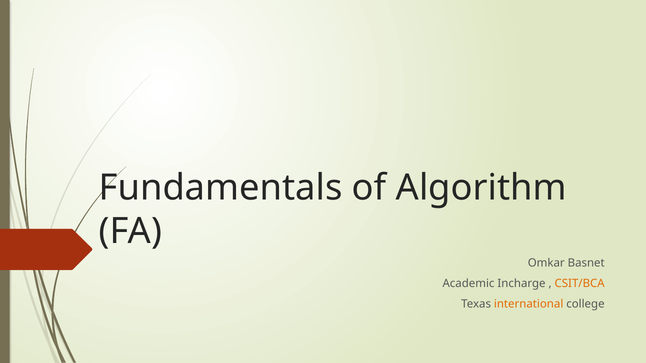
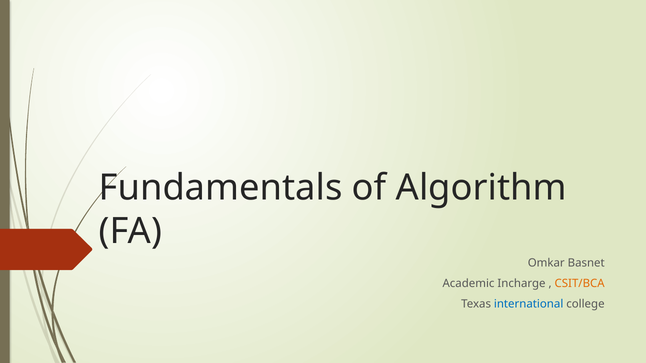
international colour: orange -> blue
